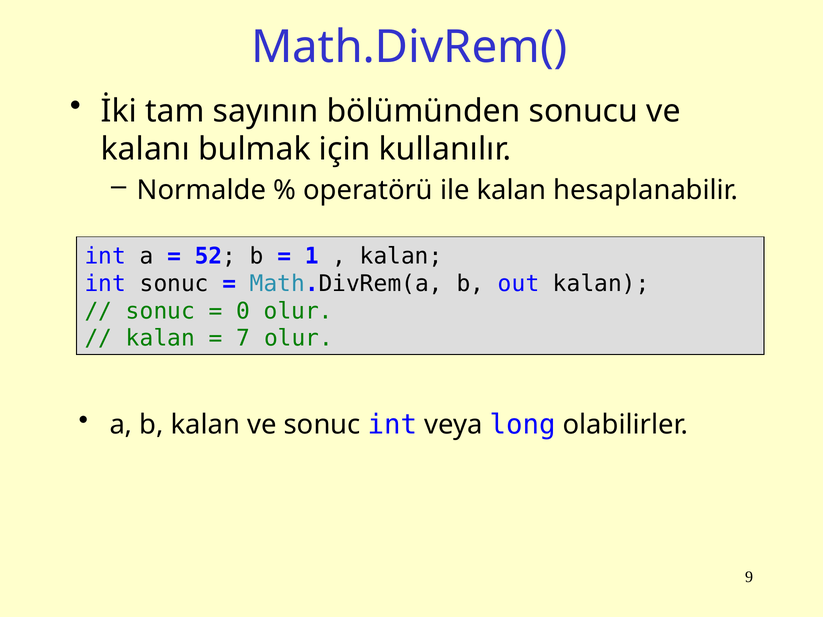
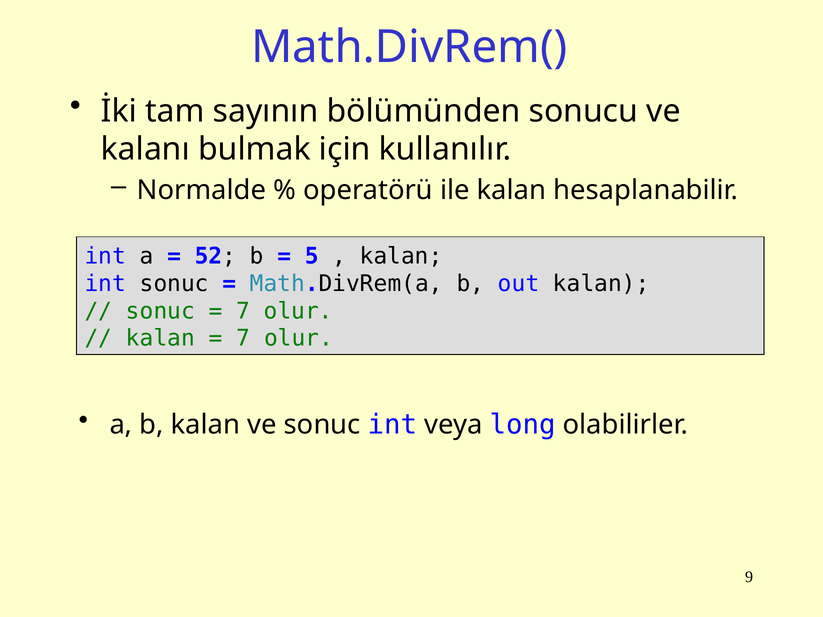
1: 1 -> 5
0 at (243, 311): 0 -> 7
